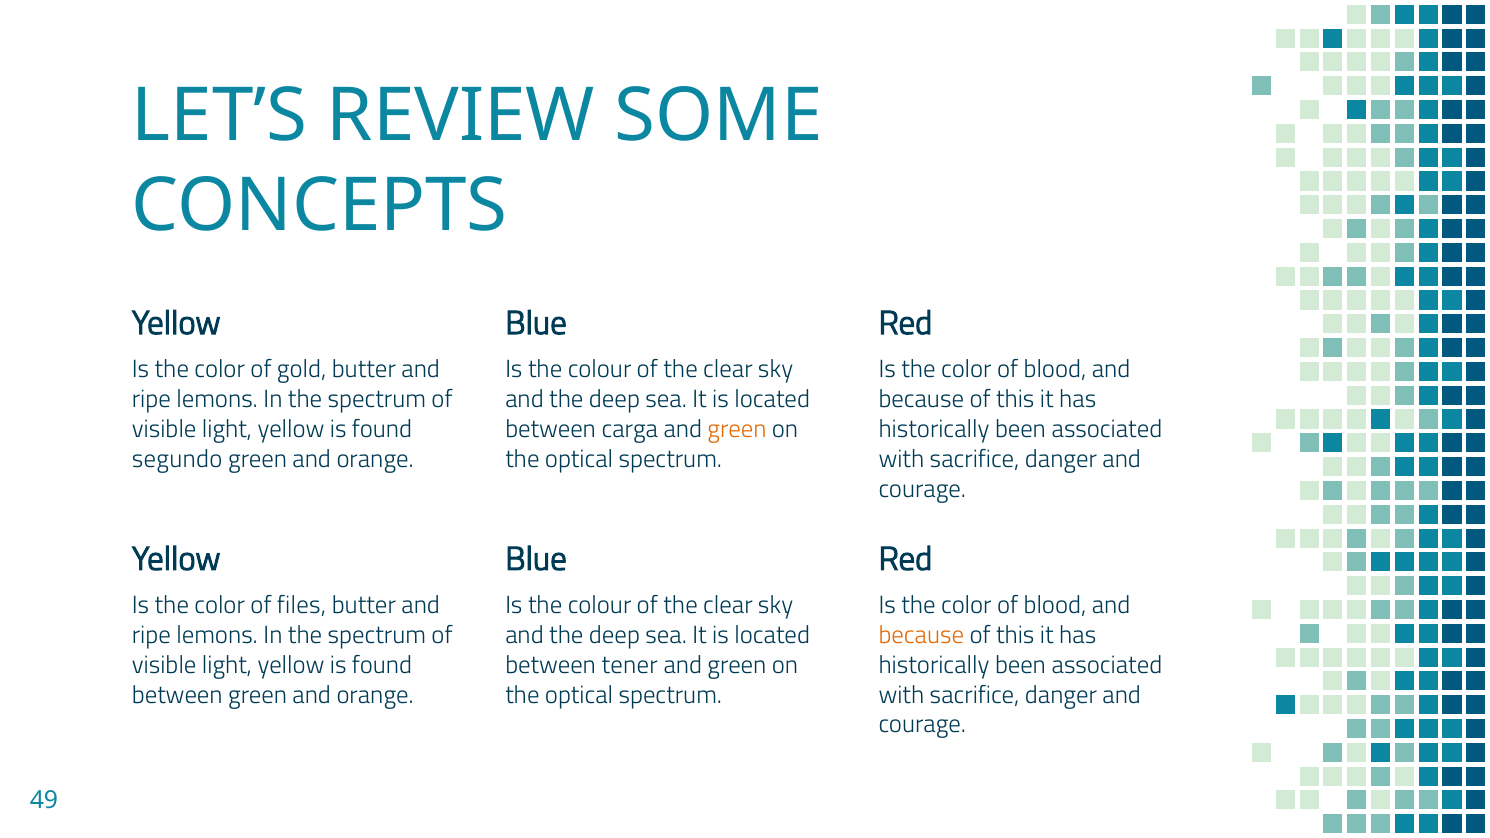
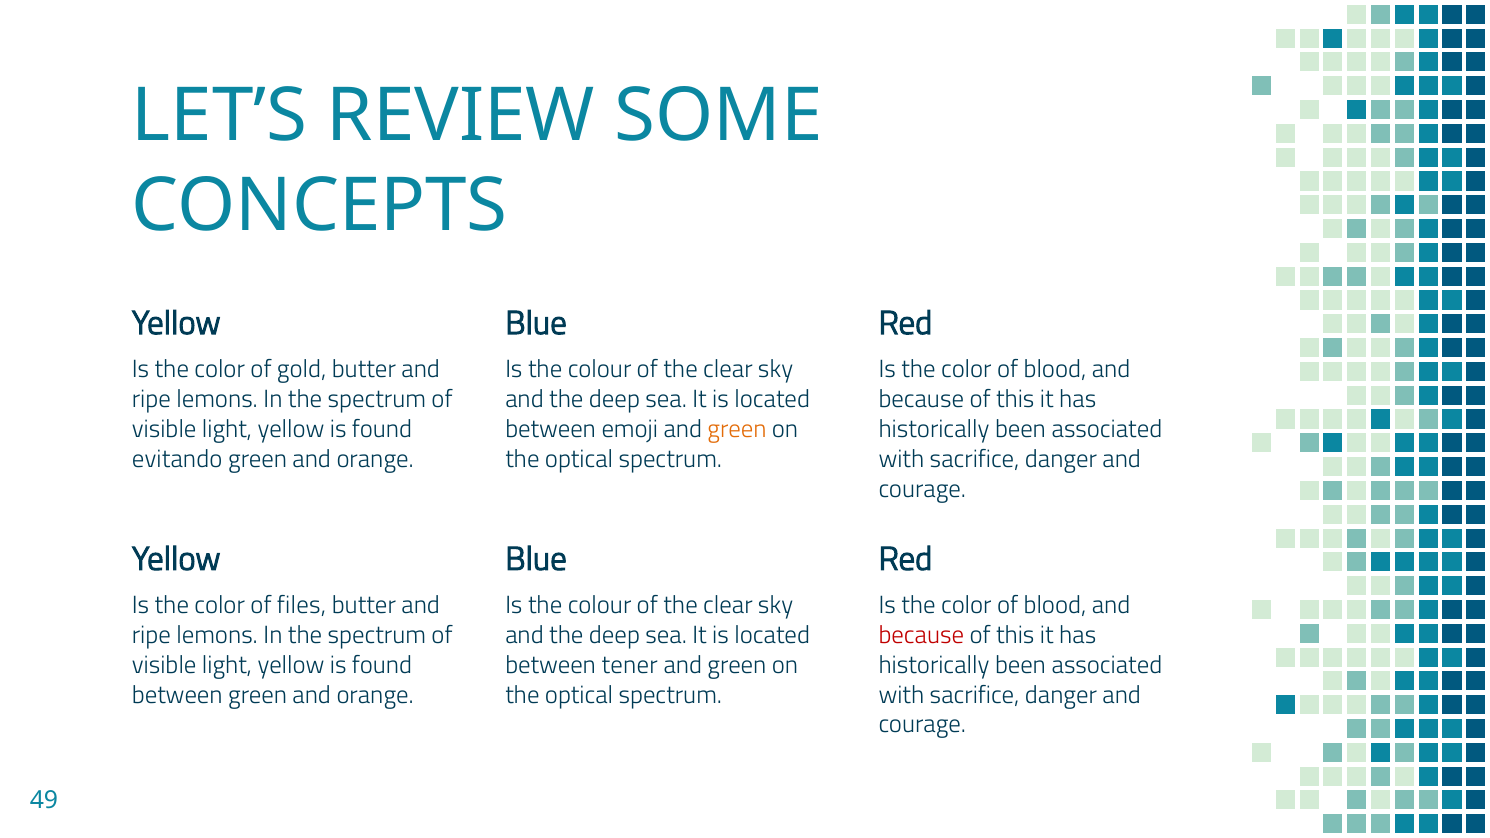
carga: carga -> emoji
segundo: segundo -> evitando
because at (921, 635) colour: orange -> red
